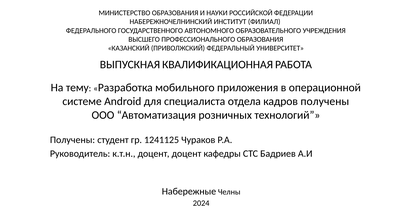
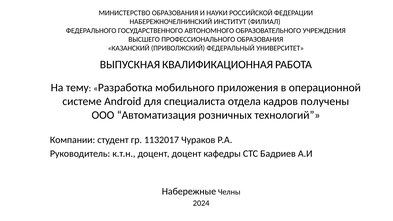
Получены at (72, 140): Получены -> Компании
1241125: 1241125 -> 1132017
